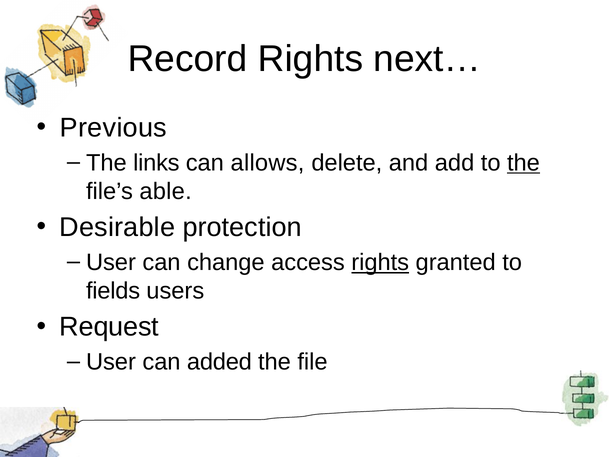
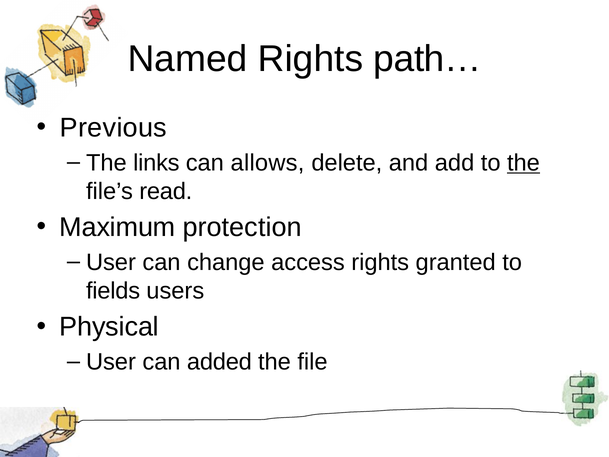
Record: Record -> Named
next…: next… -> path…
able: able -> read
Desirable: Desirable -> Maximum
rights at (380, 262) underline: present -> none
Request: Request -> Physical
